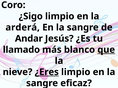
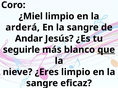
¿Sigo: ¿Sigo -> ¿Miel
llamado: llamado -> seguirle
¿Eres underline: present -> none
